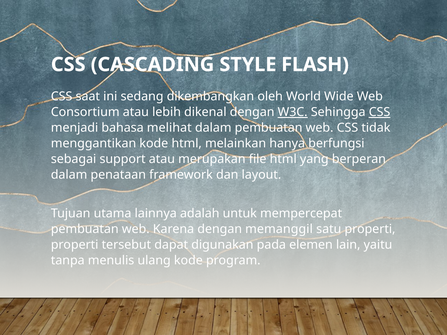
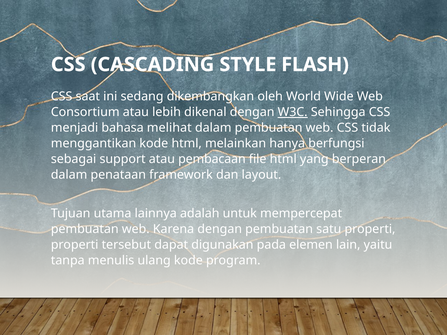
CSS at (380, 112) underline: present -> none
merupakan: merupakan -> pembacaan
dengan memanggil: memanggil -> pembuatan
